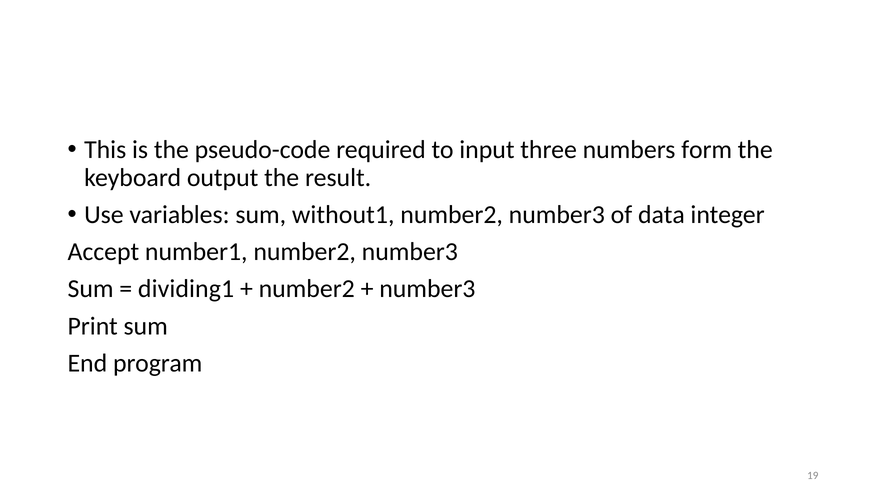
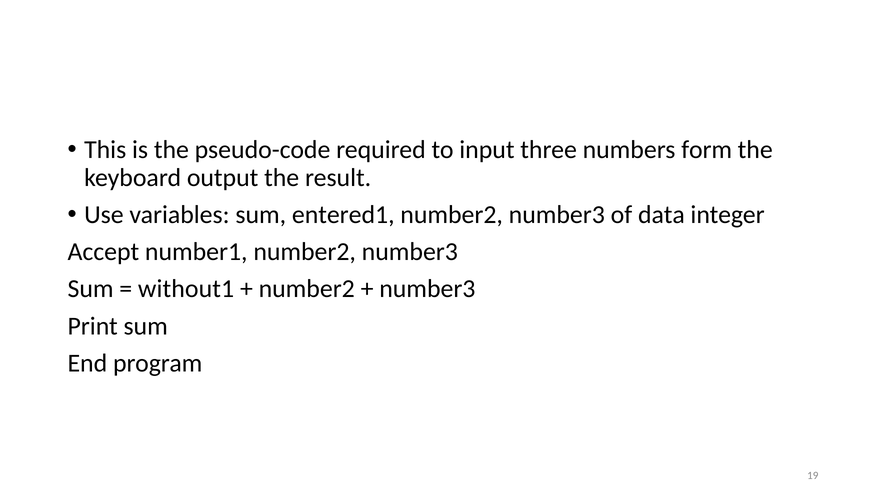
without1: without1 -> entered1
dividing1: dividing1 -> without1
